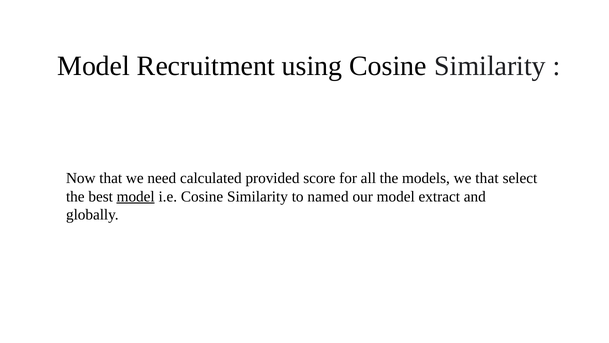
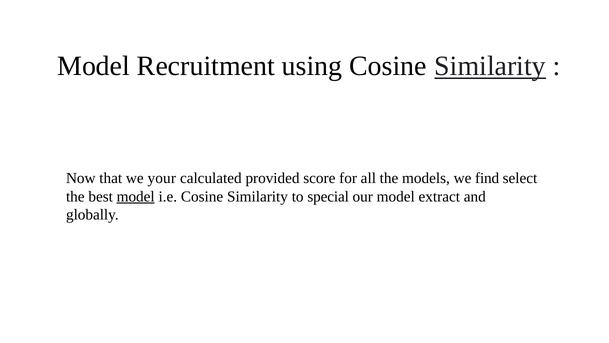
Similarity at (490, 66) underline: none -> present
need: need -> your
we that: that -> find
named: named -> special
